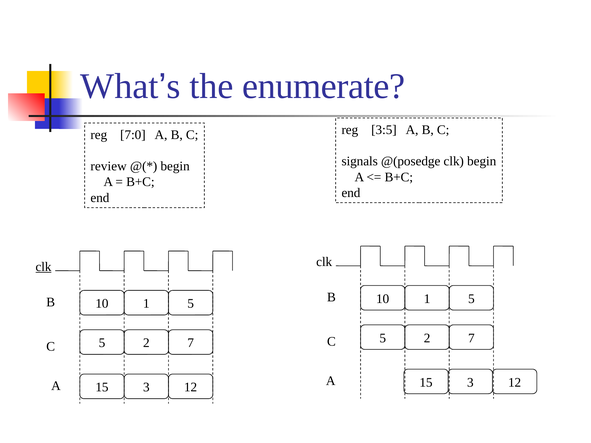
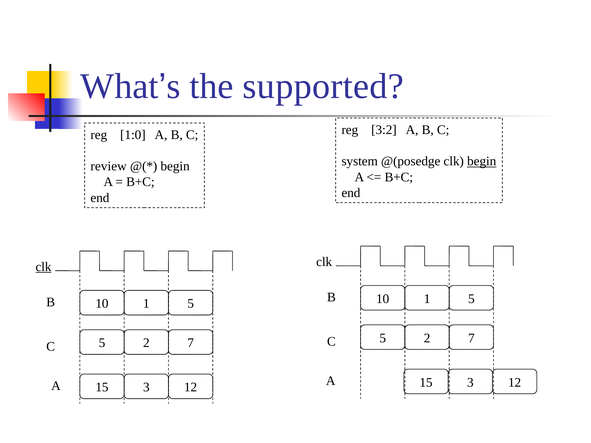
enumerate: enumerate -> supported
3:5: 3:5 -> 3:2
7:0: 7:0 -> 1:0
signals: signals -> system
begin at (482, 161) underline: none -> present
